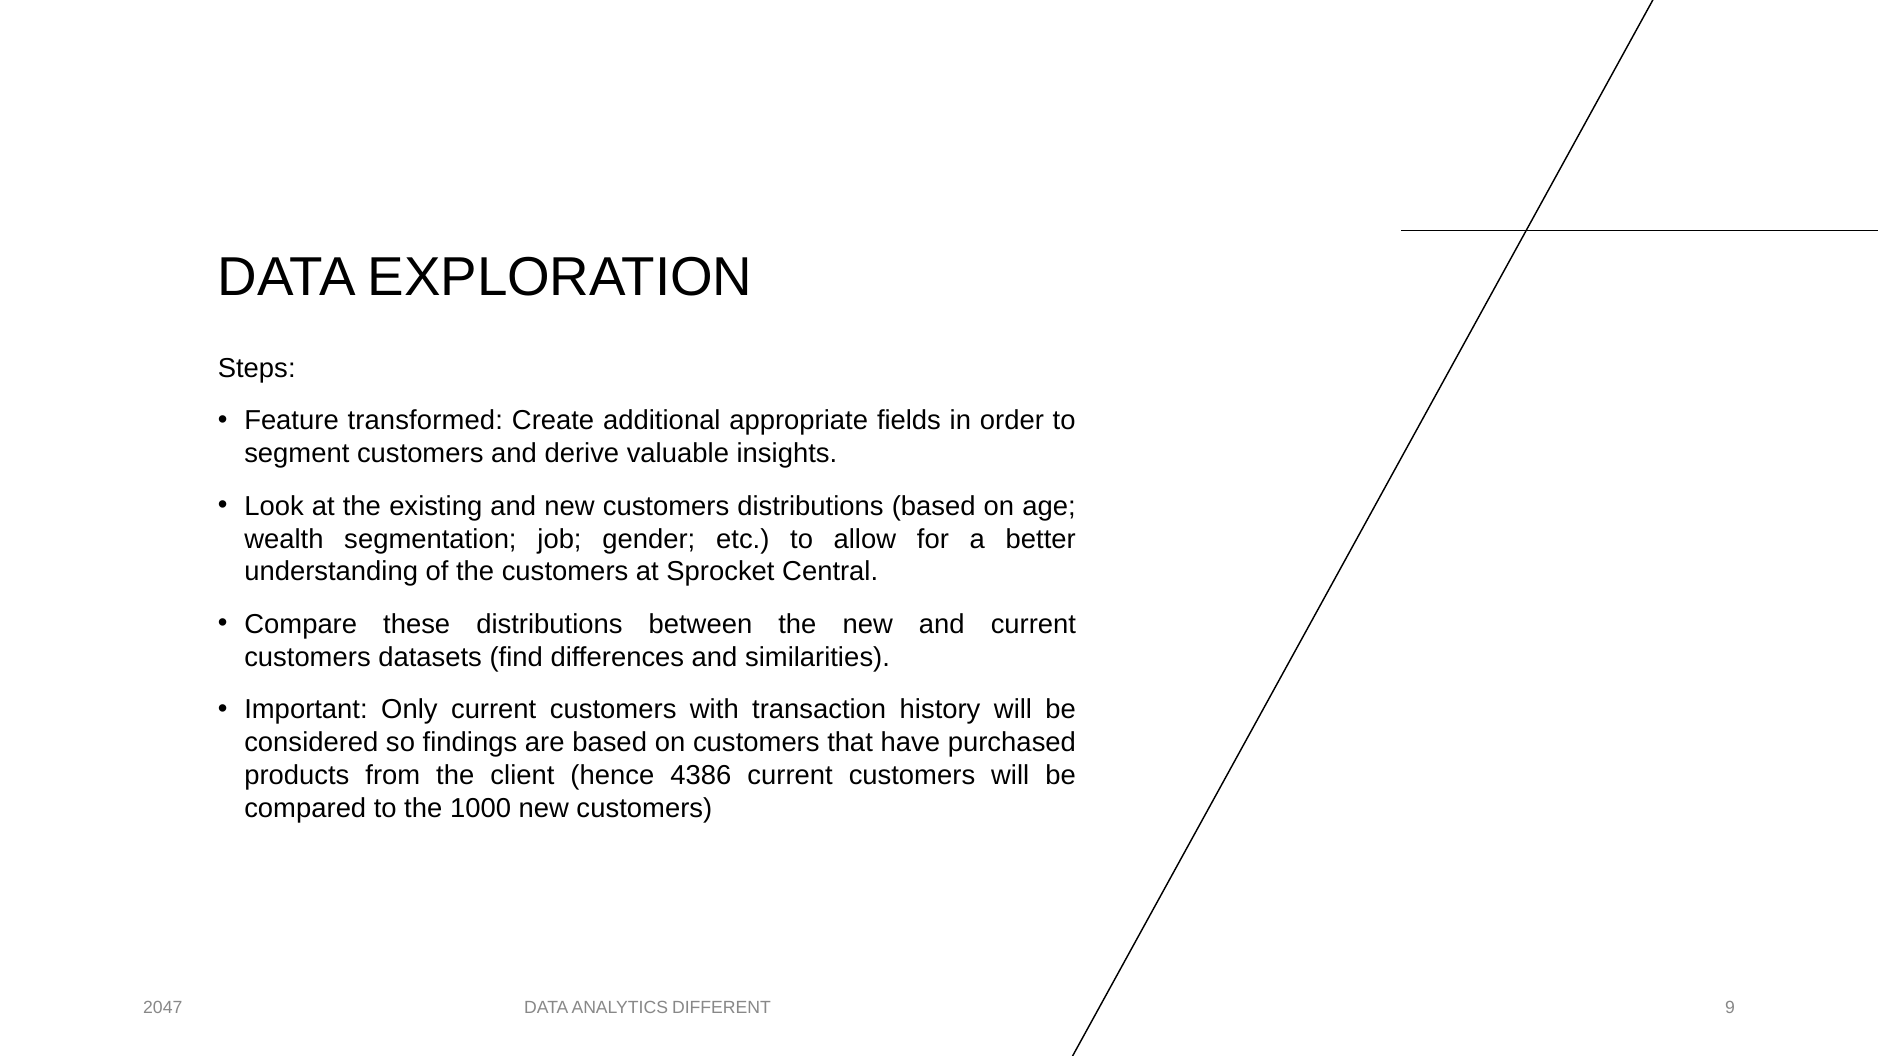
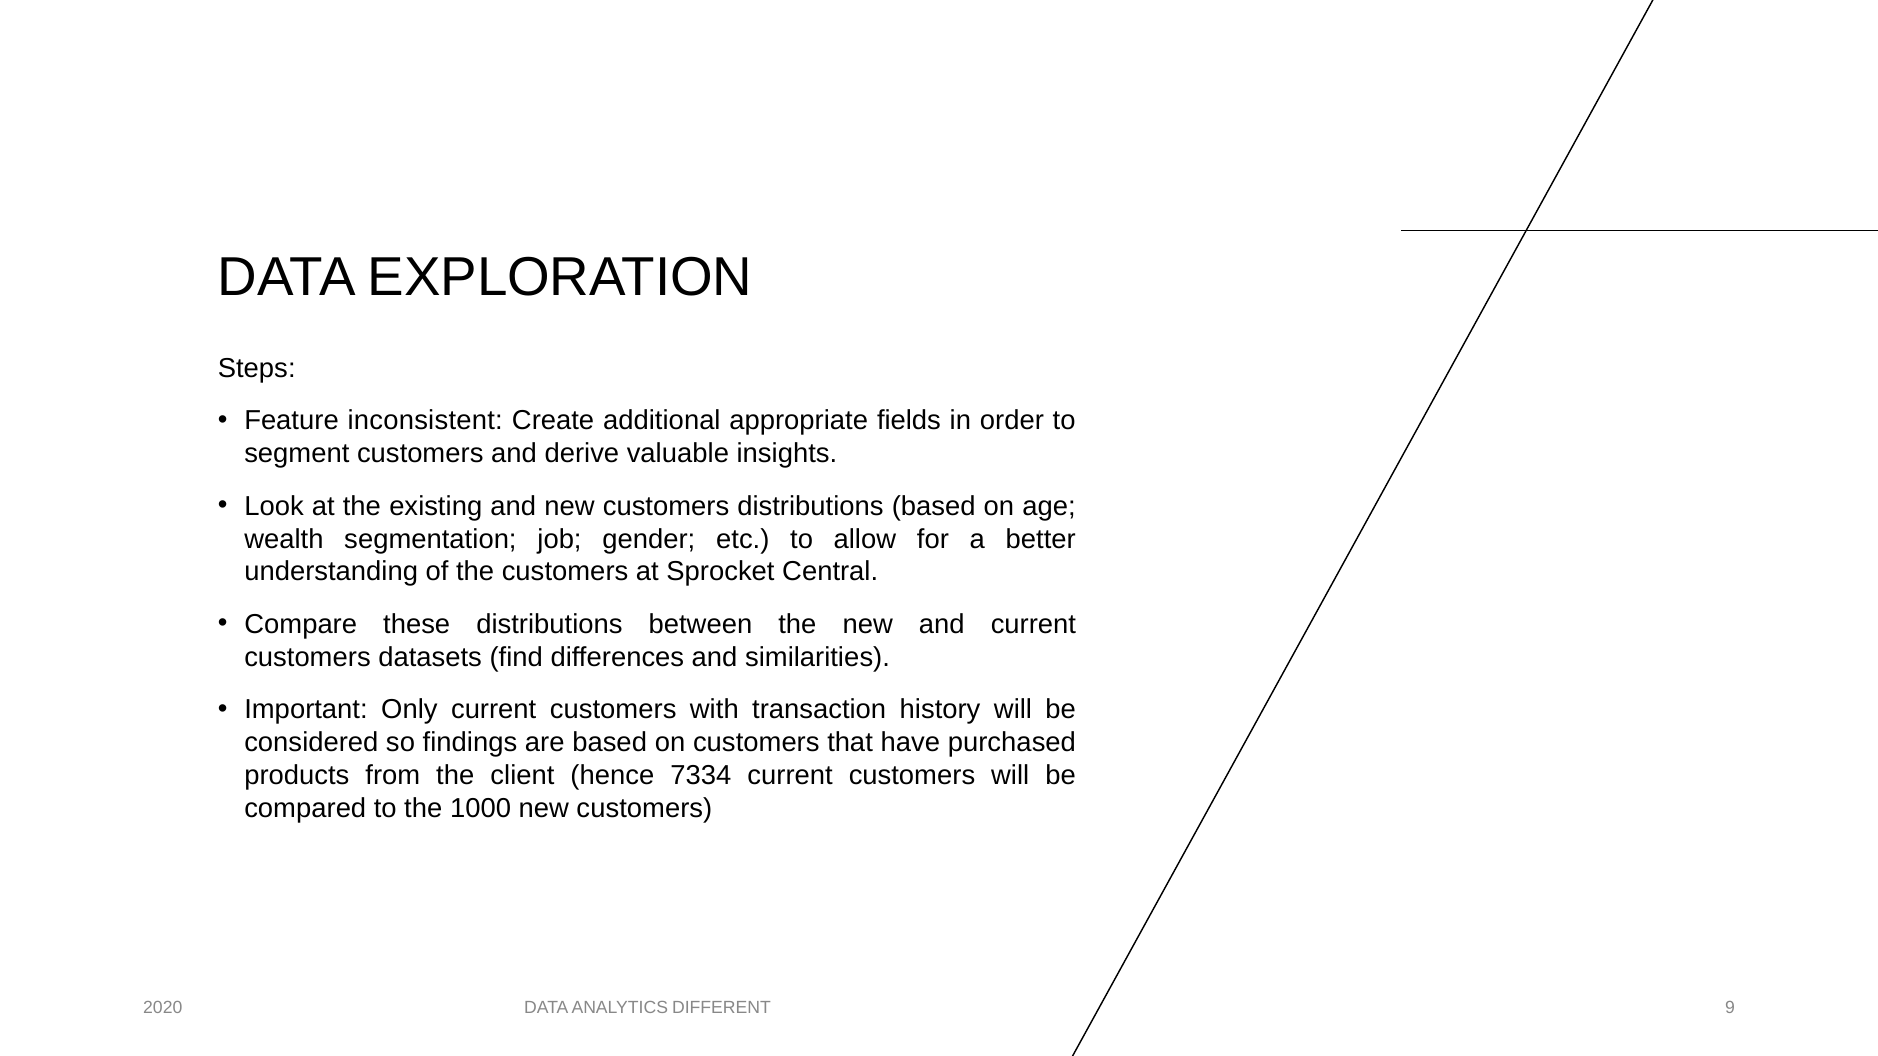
transformed: transformed -> inconsistent
4386: 4386 -> 7334
2047: 2047 -> 2020
